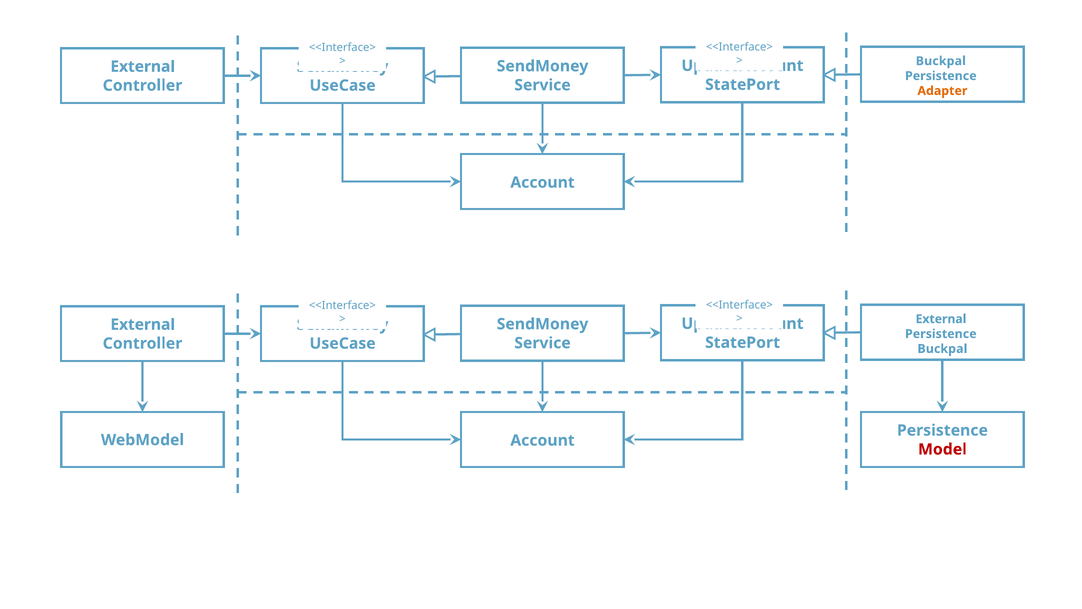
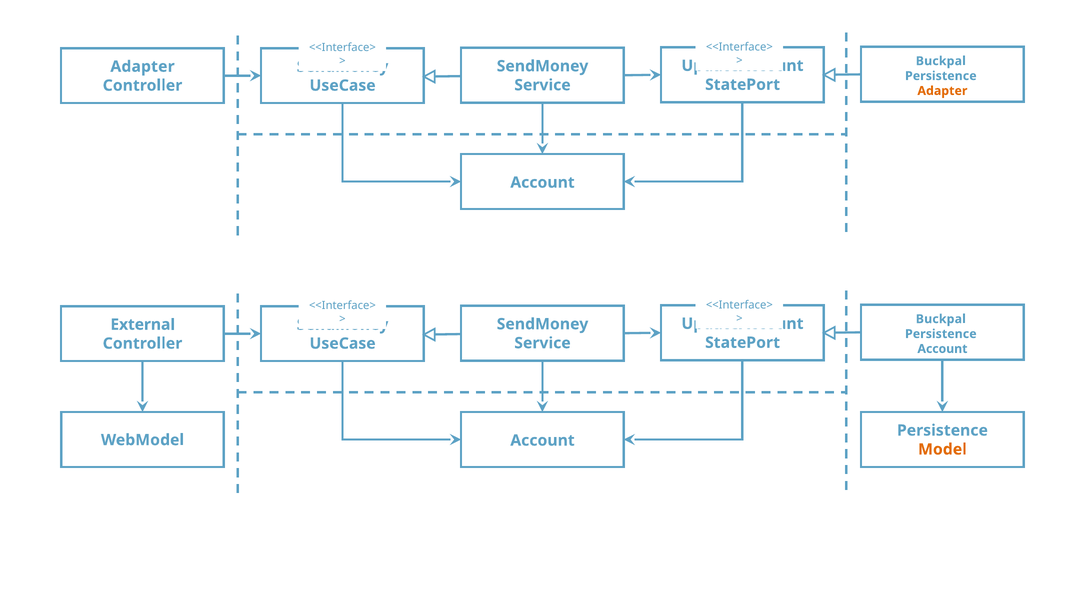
External at (143, 67): External -> Adapter
External at (941, 319): External -> Buckpal
Buckpal at (942, 349): Buckpal -> Account
Model colour: red -> orange
